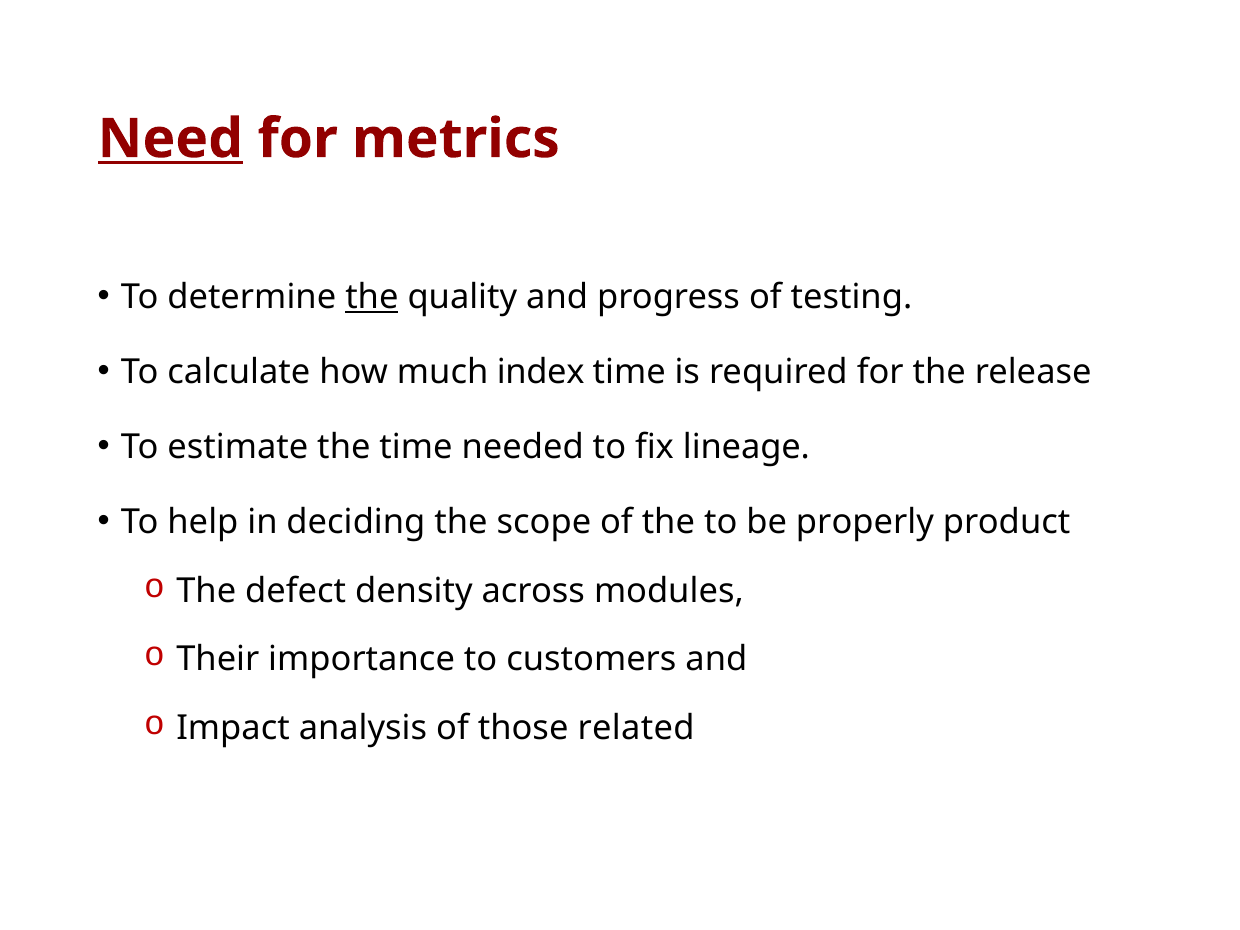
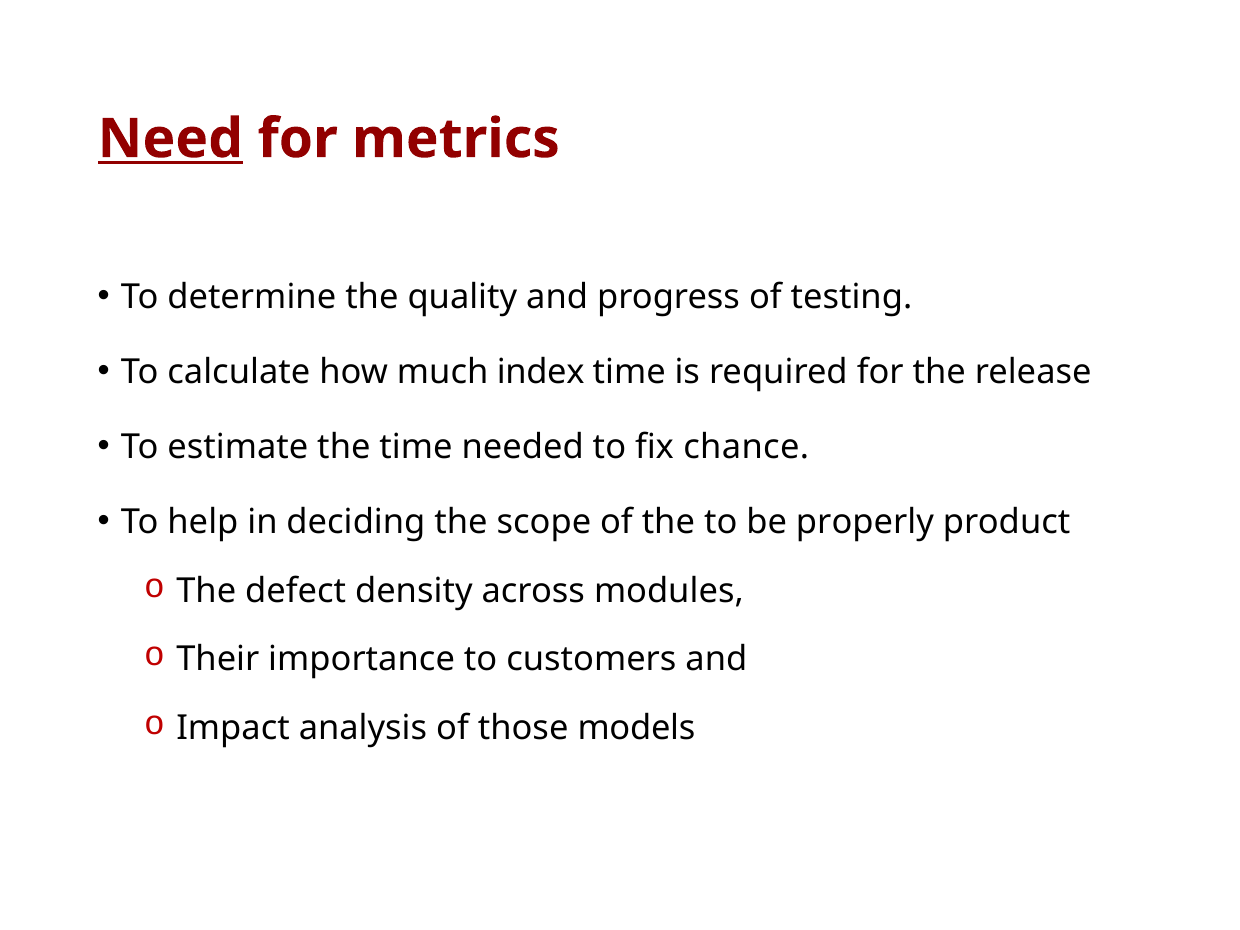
the at (372, 298) underline: present -> none
lineage: lineage -> chance
related: related -> models
